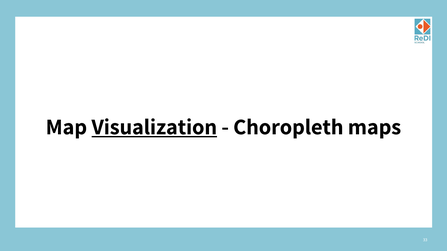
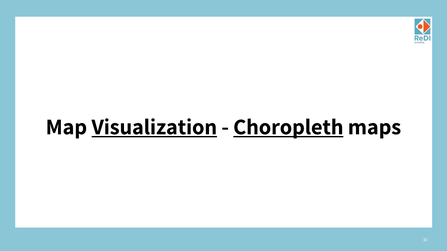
Choropleth underline: none -> present
